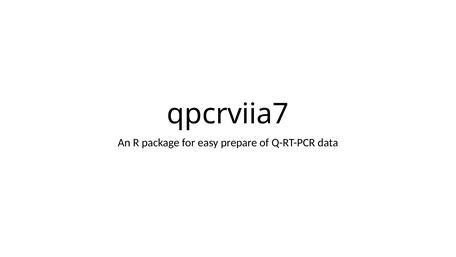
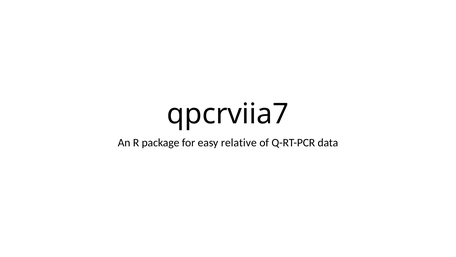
prepare: prepare -> relative
